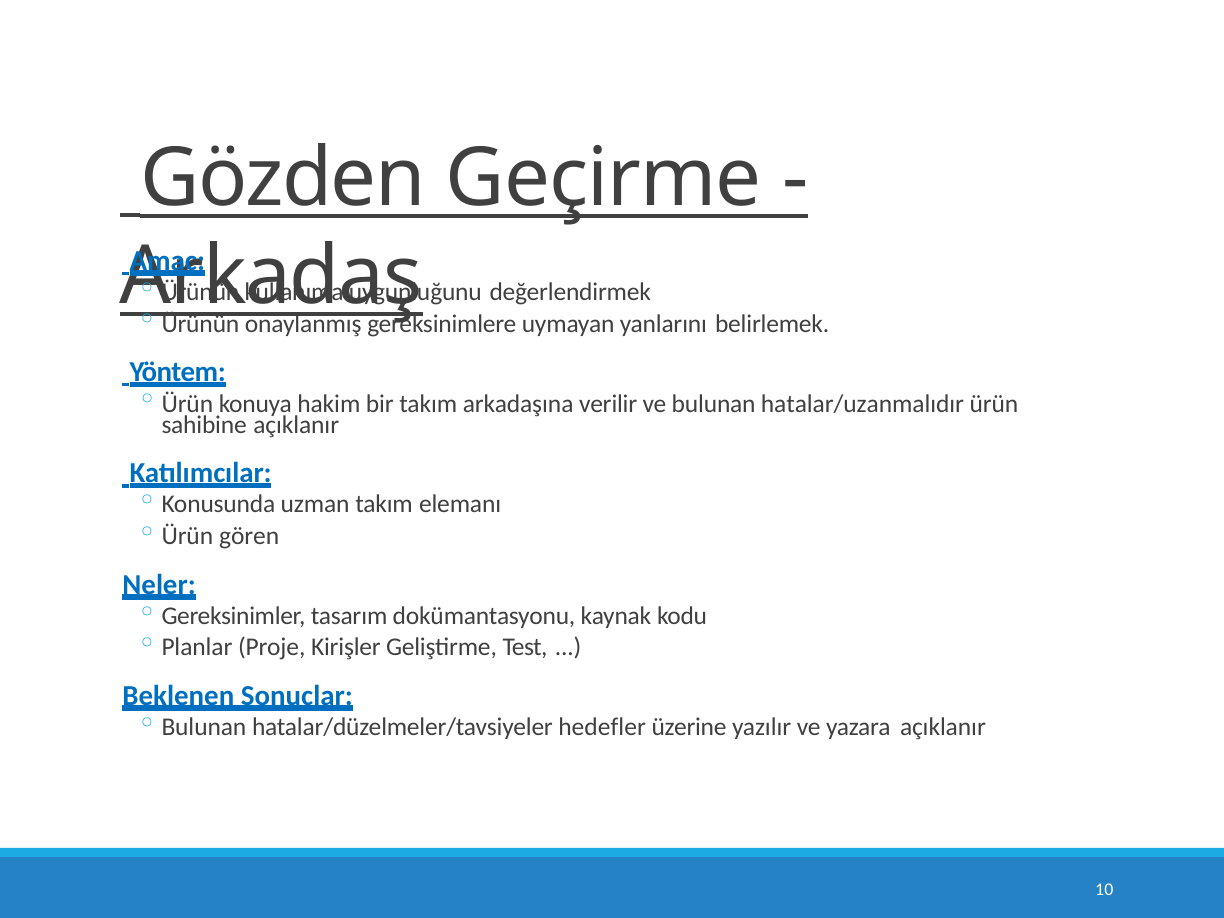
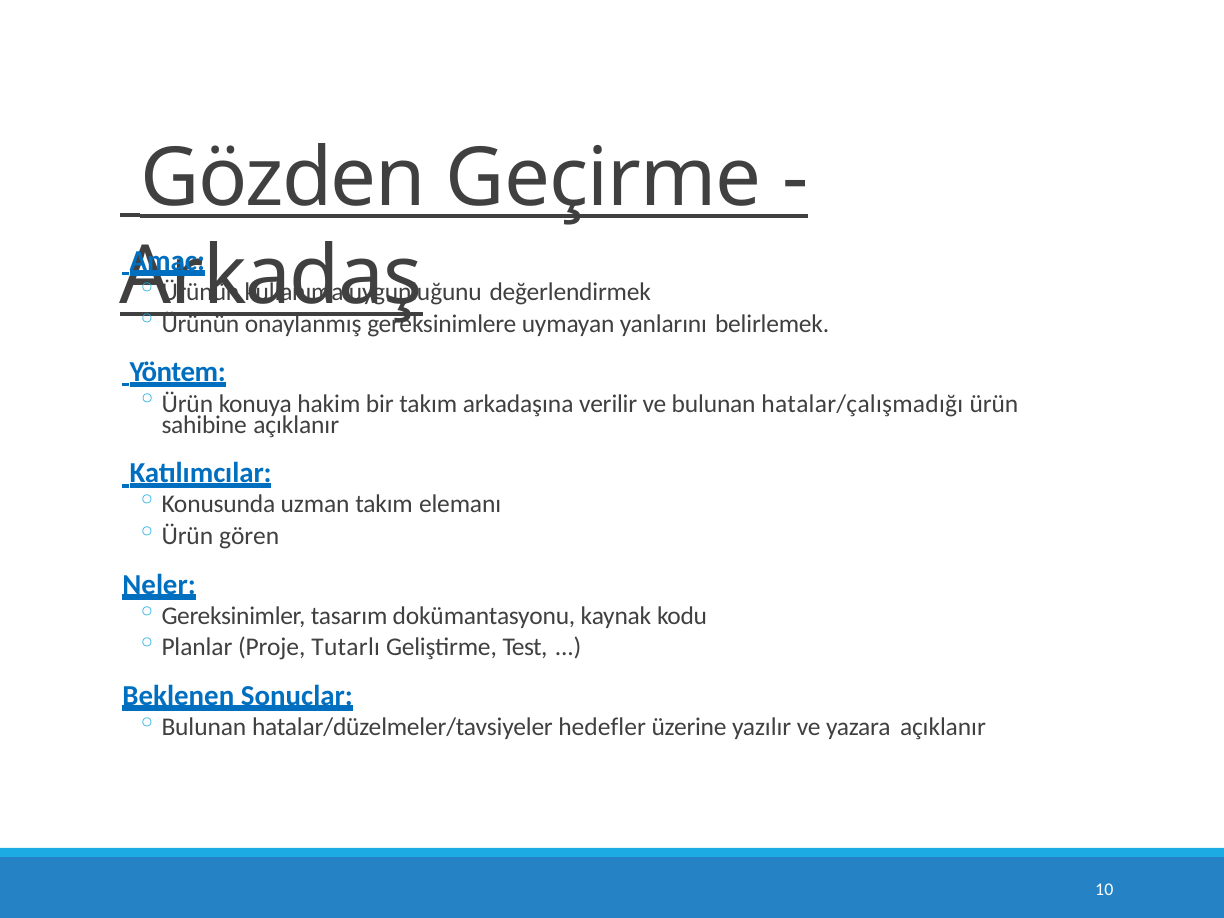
hatalar/uzanmalıdır: hatalar/uzanmalıdır -> hatalar/çalışmadığı
Kirişler: Kirişler -> Tutarlı
